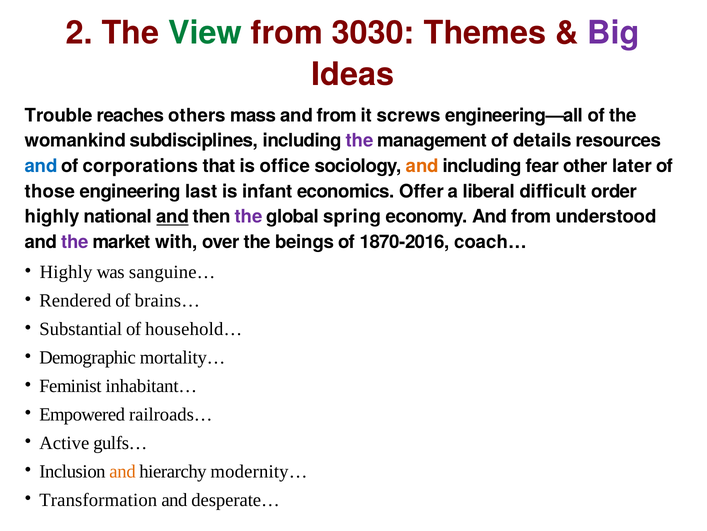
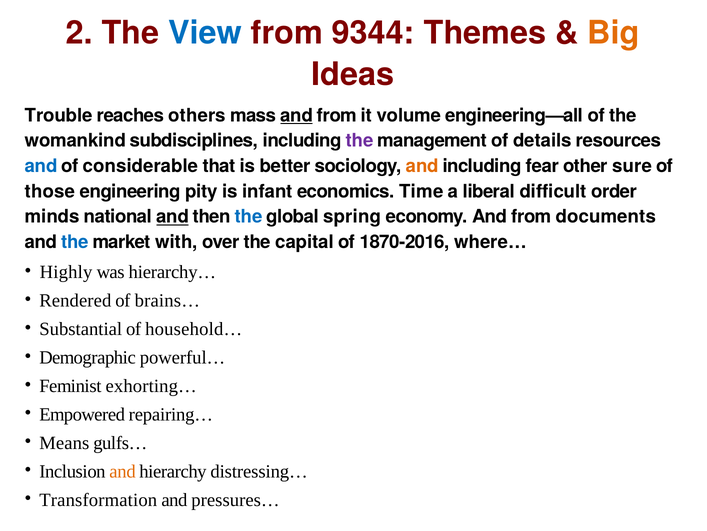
View colour: green -> blue
3030: 3030 -> 9344
Big colour: purple -> orange
and at (297, 115) underline: none -> present
screws: screws -> volume
corporations: corporations -> considerable
office: office -> better
later: later -> sure
last: last -> pity
Offer: Offer -> Time
highly at (52, 217): highly -> minds
the at (249, 217) colour: purple -> blue
understood: understood -> documents
the at (75, 242) colour: purple -> blue
beings: beings -> capital
coach…: coach… -> where…
sanguine…: sanguine… -> hierarchy…
mortality…: mortality… -> powerful…
inhabitant…: inhabitant… -> exhorting…
railroads…: railroads… -> repairing…
Active: Active -> Means
modernity…: modernity… -> distressing…
desperate…: desperate… -> pressures…
